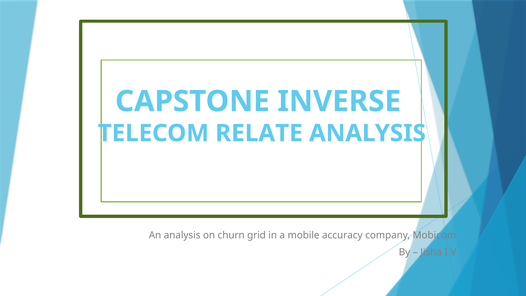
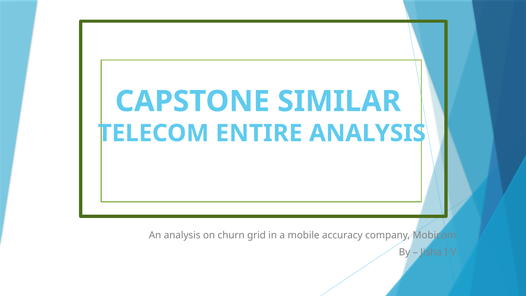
INVERSE: INVERSE -> SIMILAR
RELATE: RELATE -> ENTIRE
